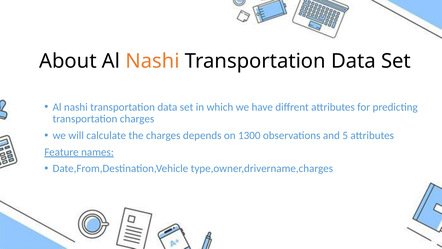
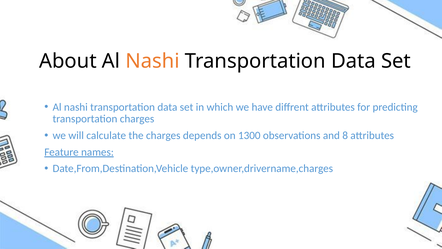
5: 5 -> 8
